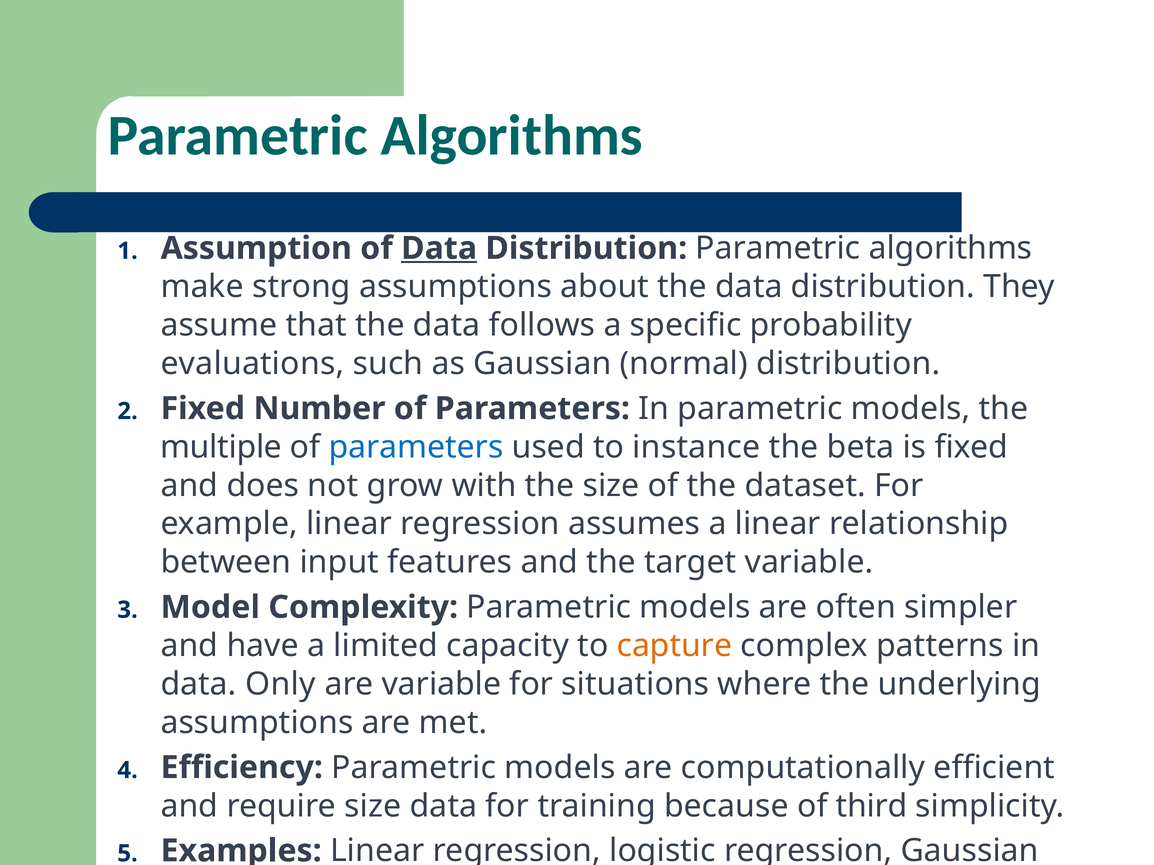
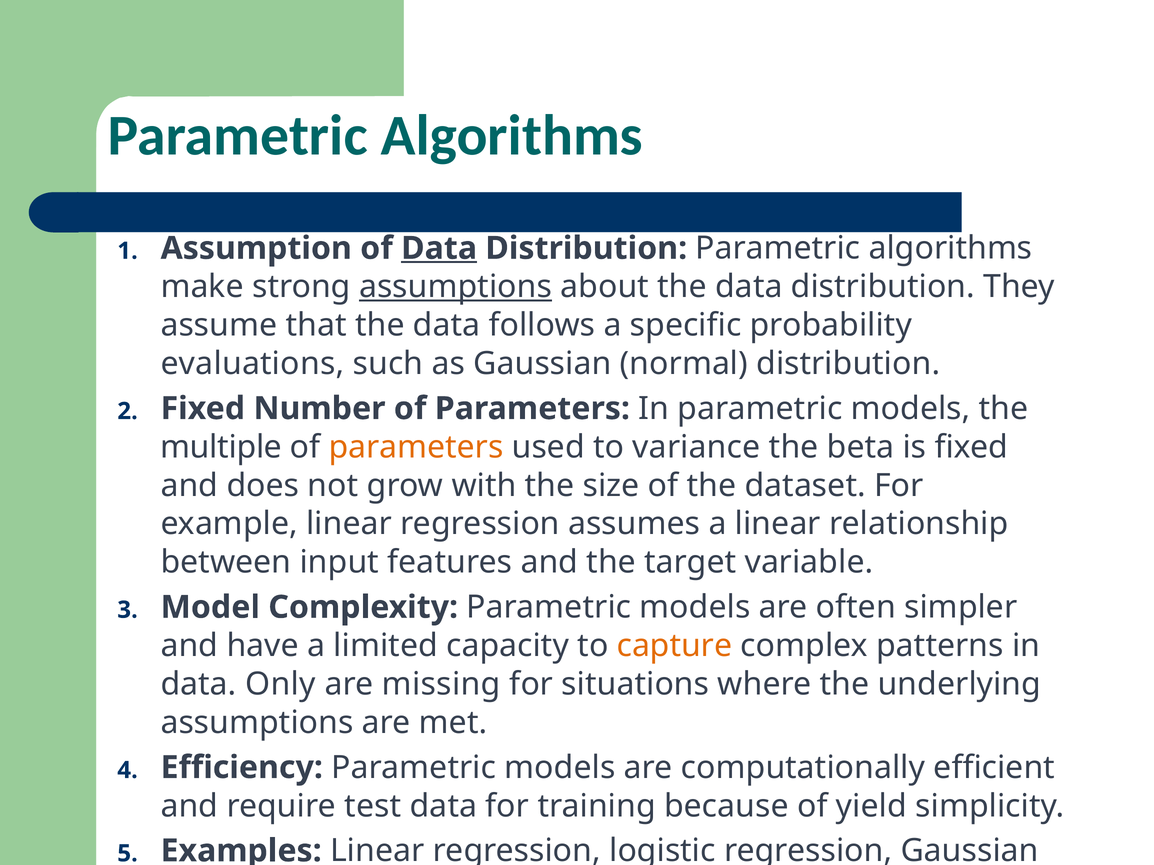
assumptions at (456, 287) underline: none -> present
parameters at (416, 447) colour: blue -> orange
instance: instance -> variance
are variable: variable -> missing
require size: size -> test
third: third -> yield
